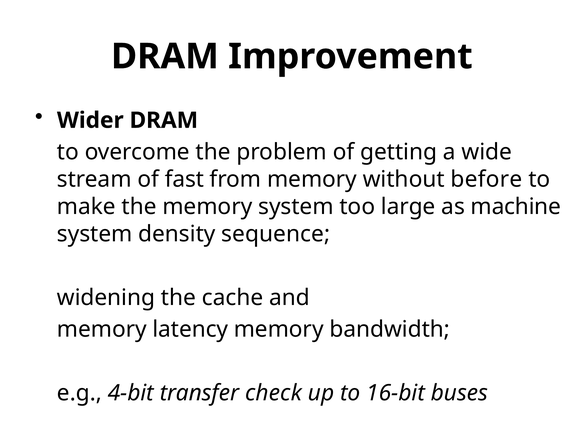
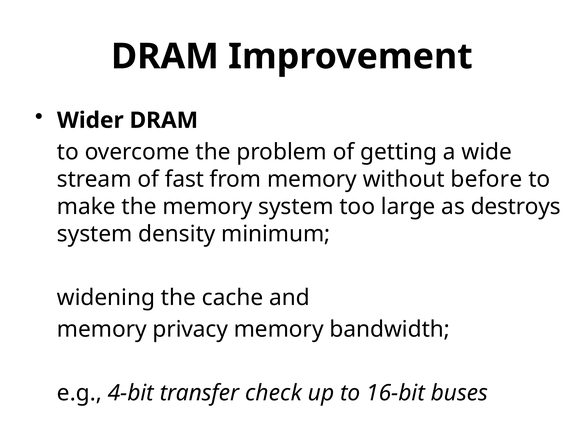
machine: machine -> destroys
sequence: sequence -> minimum
latency: latency -> privacy
